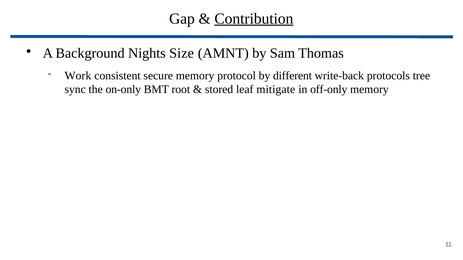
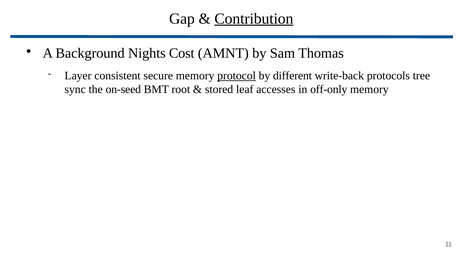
Size: Size -> Cost
Work: Work -> Layer
protocol underline: none -> present
on-only: on-only -> on-seed
mitigate: mitigate -> accesses
